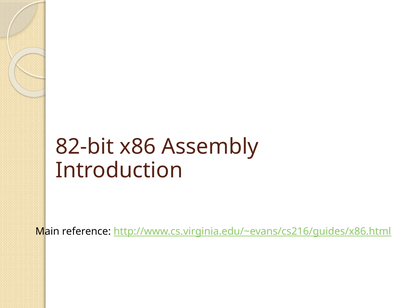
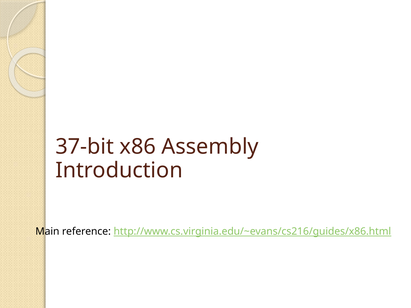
82-bit: 82-bit -> 37-bit
